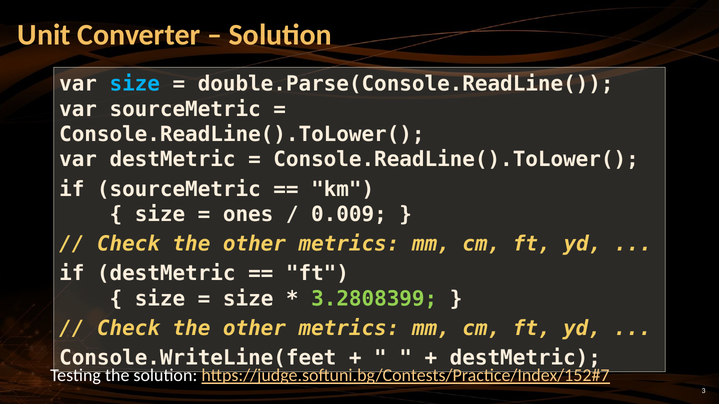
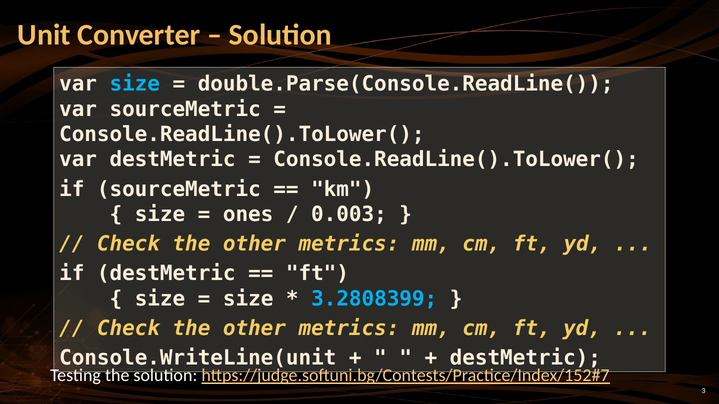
0.009: 0.009 -> 0.003
3.2808399 colour: light green -> light blue
Console.WriteLine(feet: Console.WriteLine(feet -> Console.WriteLine(unit
